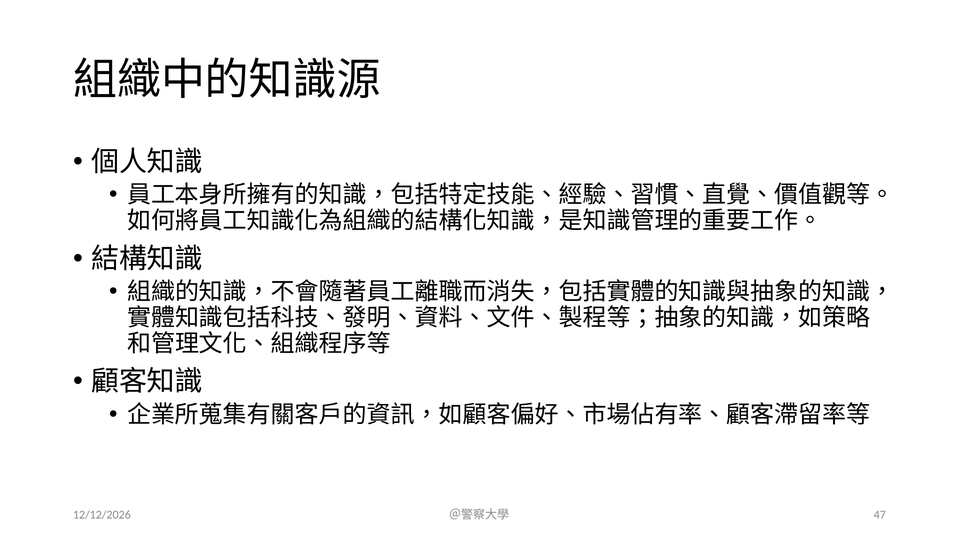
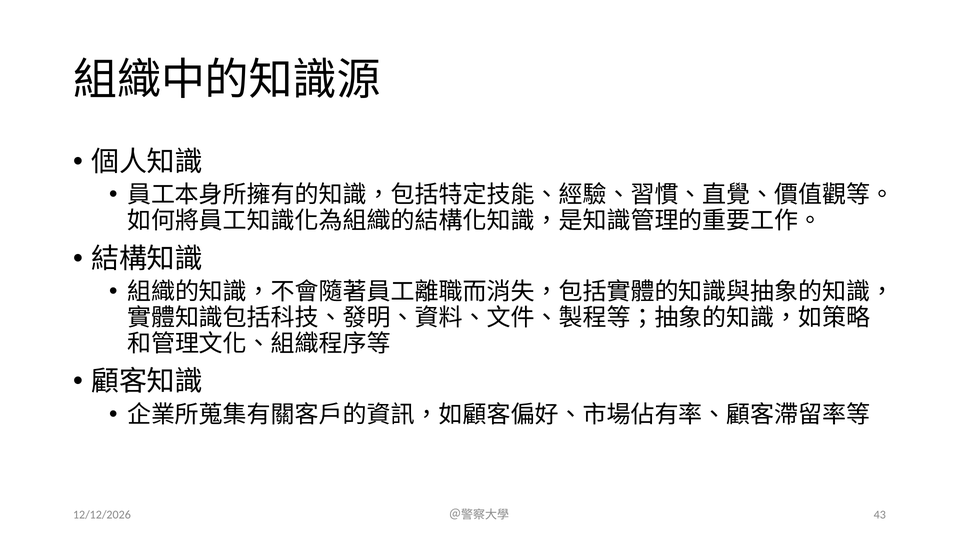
47: 47 -> 43
